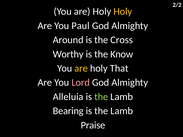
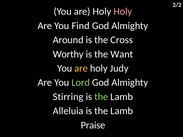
Holy at (123, 12) colour: yellow -> pink
Paul: Paul -> Find
Know: Know -> Want
That: That -> Judy
Lord colour: pink -> light green
Alleluia: Alleluia -> Stirring
Bearing: Bearing -> Alleluia
